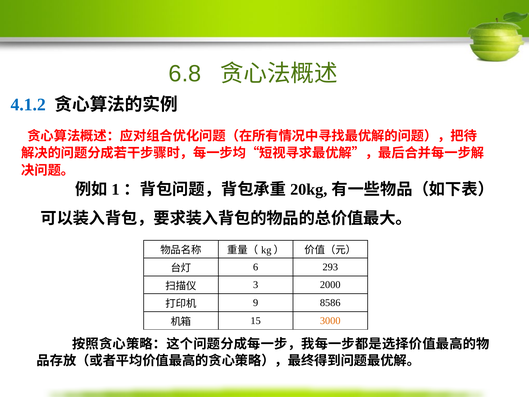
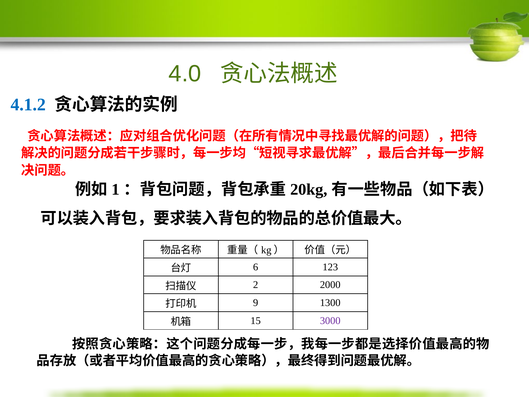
6.8: 6.8 -> 4.0
293: 293 -> 123
3: 3 -> 2
8586: 8586 -> 1300
3000 colour: orange -> purple
